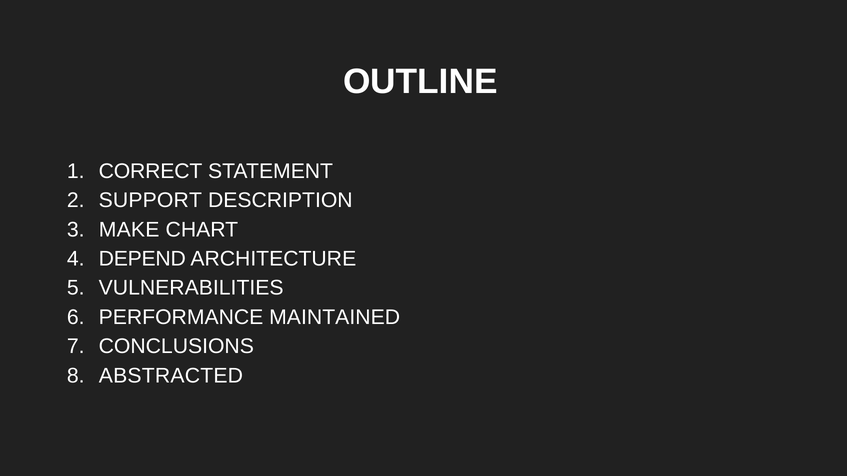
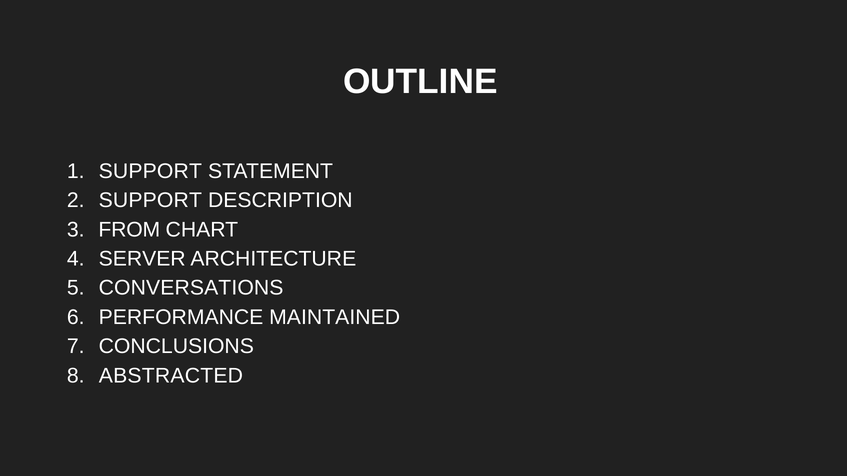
CORRECT at (151, 171): CORRECT -> SUPPORT
MAKE: MAKE -> FROM
DEPEND: DEPEND -> SERVER
VULNERABILITIES: VULNERABILITIES -> CONVERSATIONS
